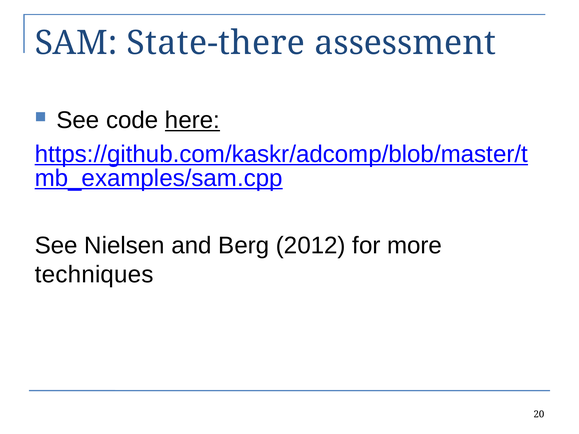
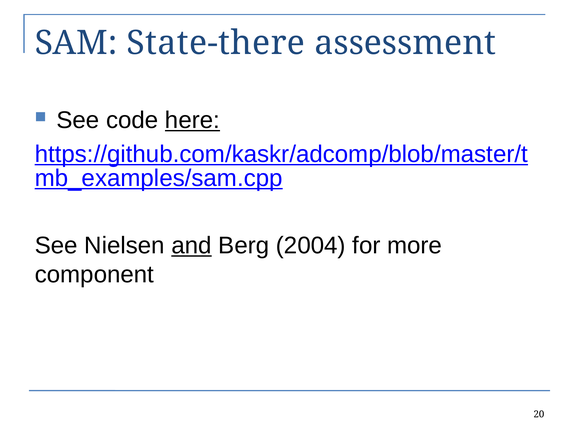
and underline: none -> present
2012: 2012 -> 2004
techniques: techniques -> component
